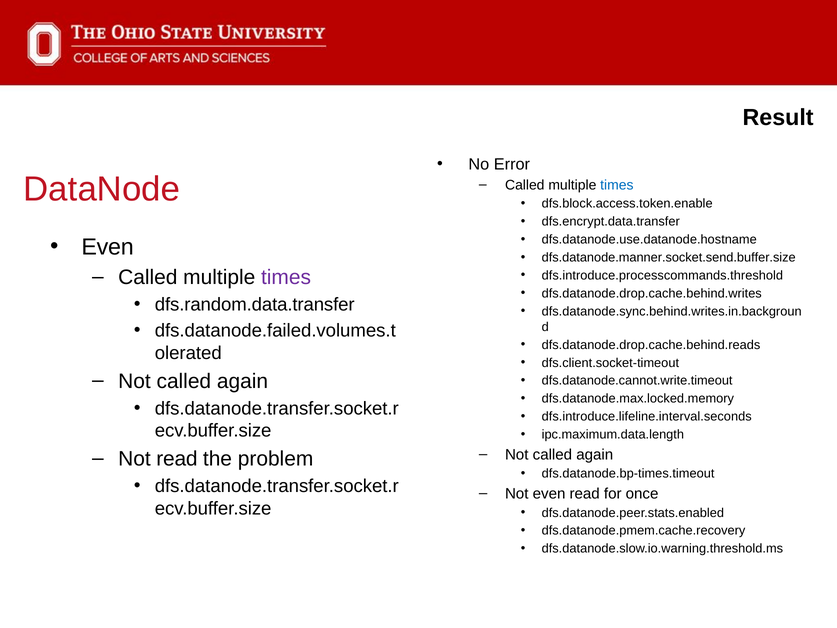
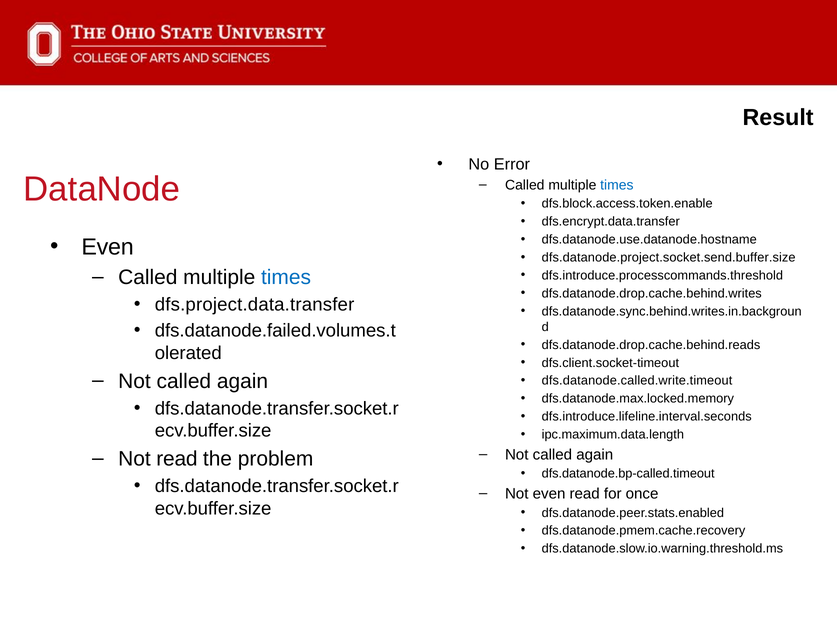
dfs.datanode.manner.socket.send.buffer.size: dfs.datanode.manner.socket.send.buffer.size -> dfs.datanode.project.socket.send.buffer.size
times at (286, 277) colour: purple -> blue
dfs.random.data.transfer: dfs.random.data.transfer -> dfs.project.data.transfer
dfs.datanode.cannot.write.timeout: dfs.datanode.cannot.write.timeout -> dfs.datanode.called.write.timeout
dfs.datanode.bp-times.timeout: dfs.datanode.bp-times.timeout -> dfs.datanode.bp-called.timeout
